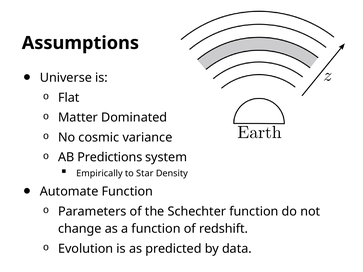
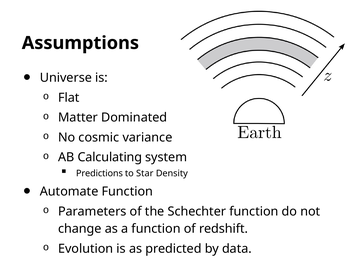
Predictions: Predictions -> Calculating
Empirically: Empirically -> Predictions
